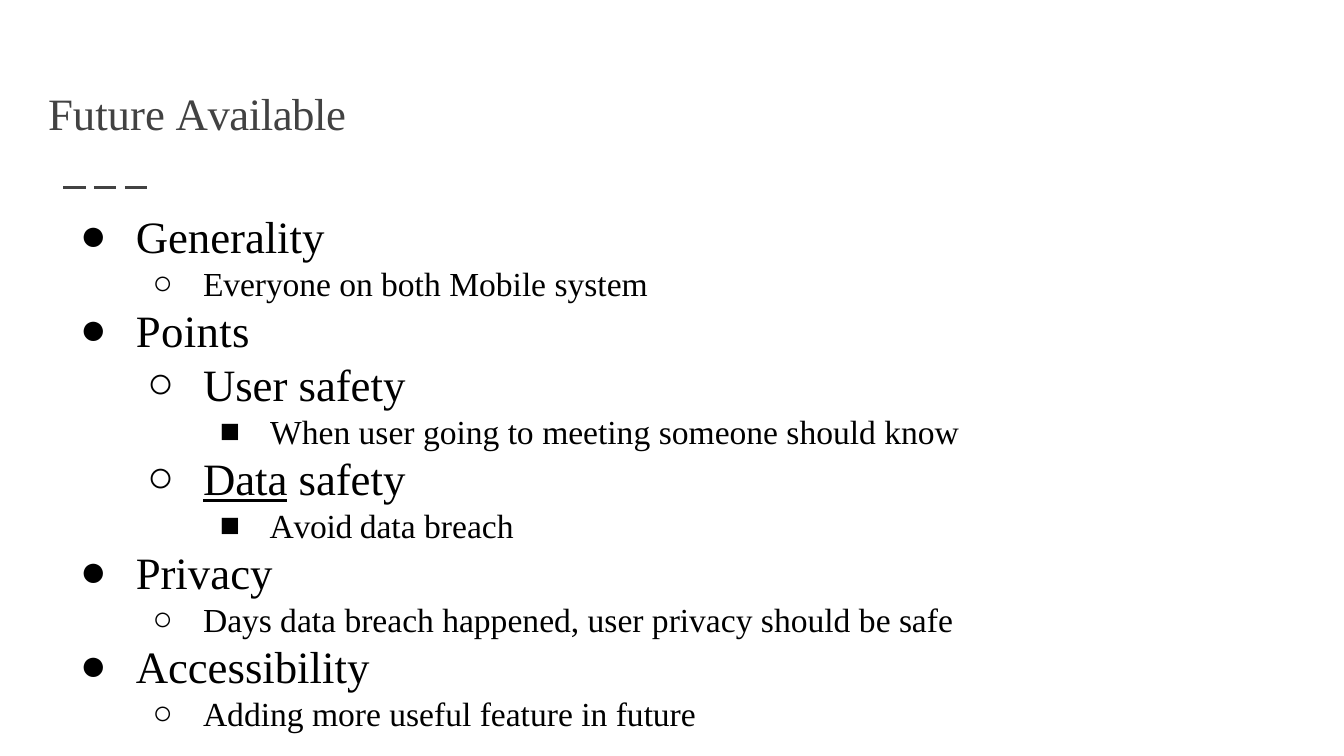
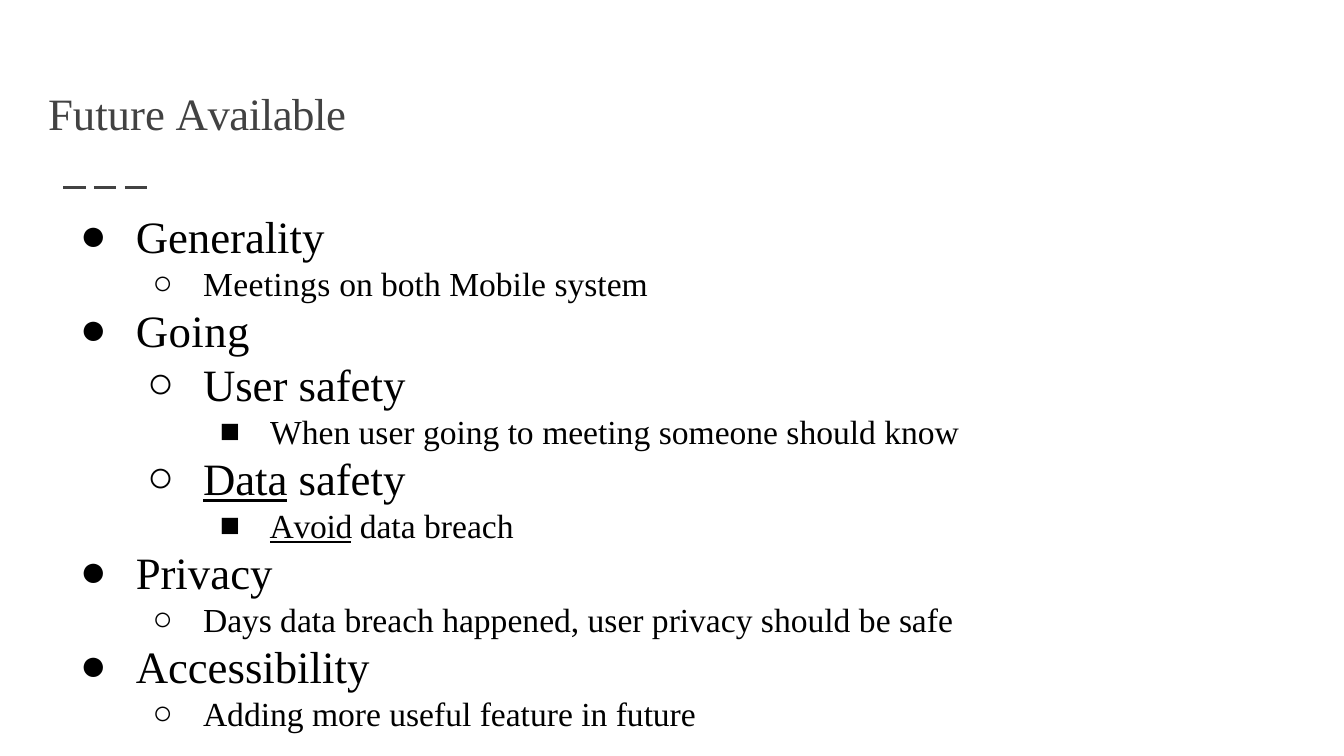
Everyone: Everyone -> Meetings
Points at (193, 333): Points -> Going
Avoid underline: none -> present
